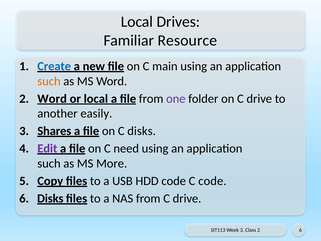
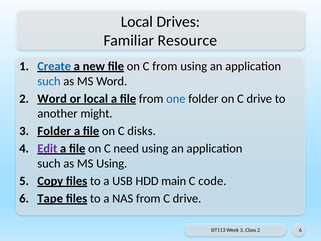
C main: main -> from
such at (49, 81) colour: orange -> blue
one colour: purple -> blue
easily: easily -> might
3 Shares: Shares -> Folder
MS More: More -> Using
HDD code: code -> main
6 Disks: Disks -> Tape
